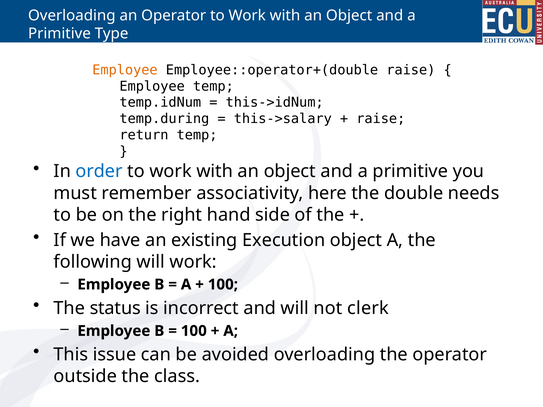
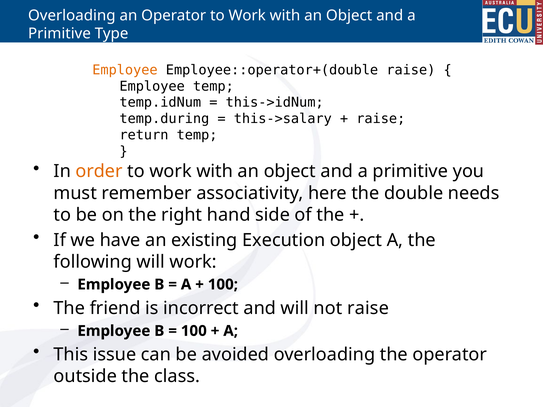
order colour: blue -> orange
status: status -> friend
not clerk: clerk -> raise
